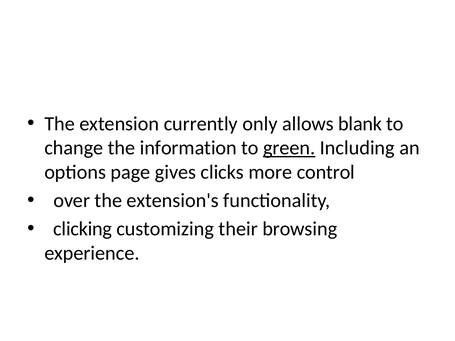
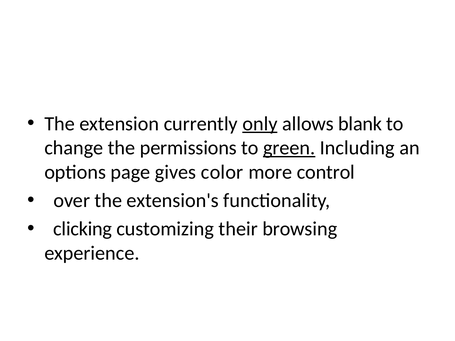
only underline: none -> present
information: information -> permissions
clicks: clicks -> color
